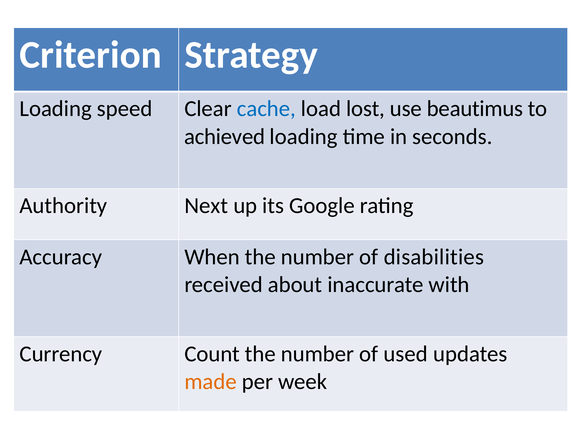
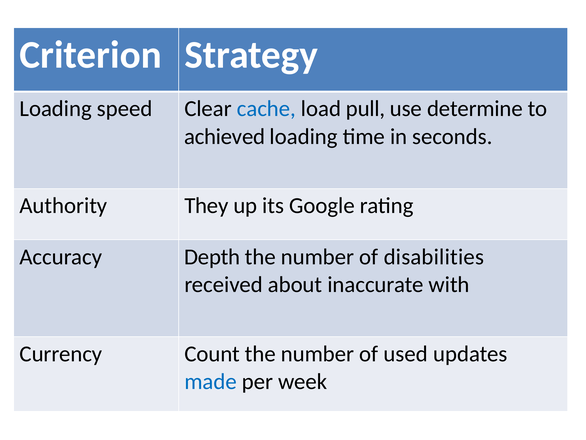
lost: lost -> pull
beautimus: beautimus -> determine
Next: Next -> They
When: When -> Depth
made colour: orange -> blue
